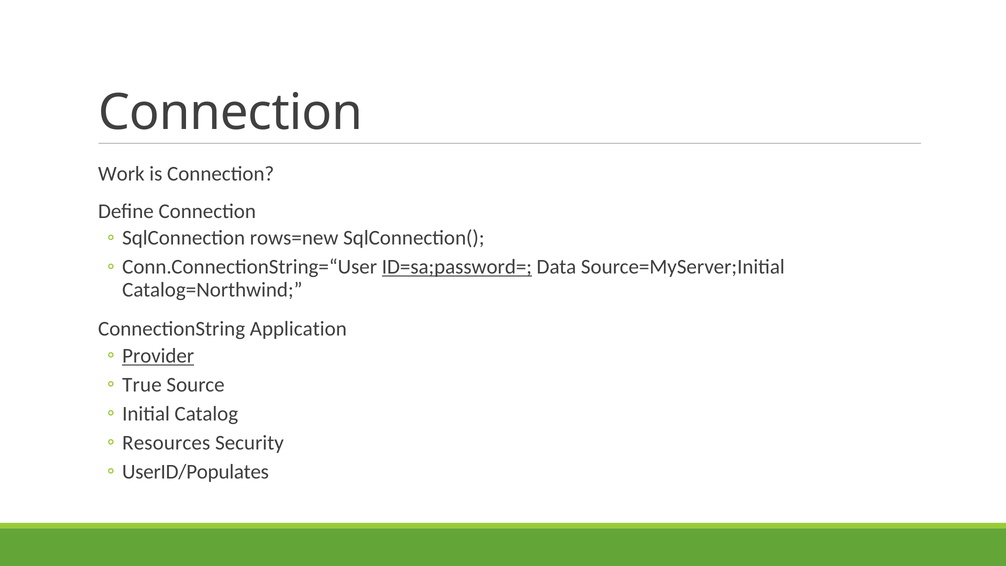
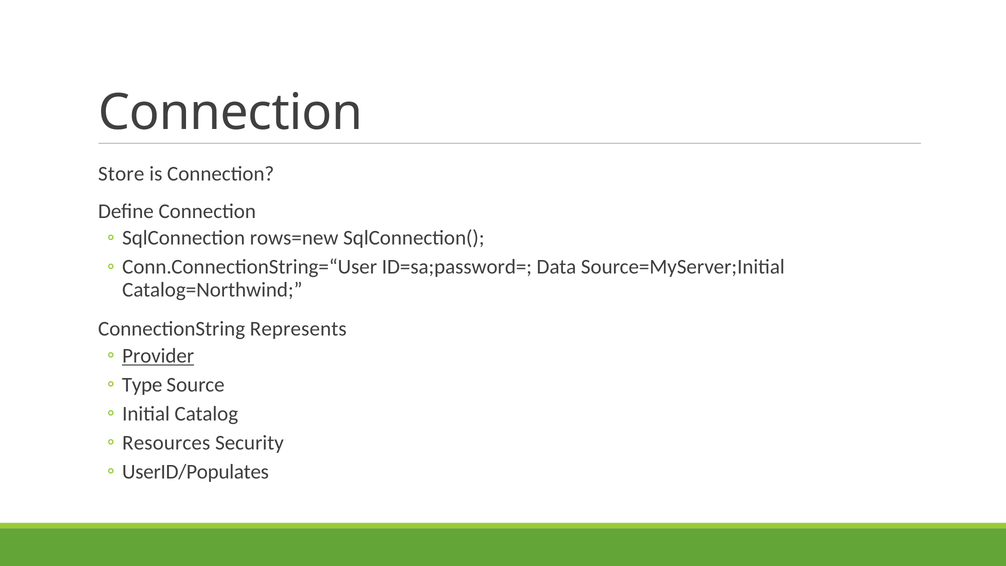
Work: Work -> Store
ID=sa;password= underline: present -> none
Application: Application -> Represents
True: True -> Type
